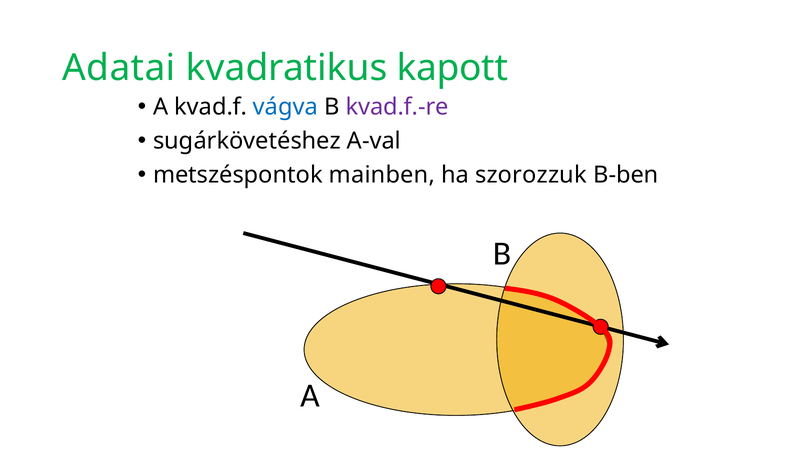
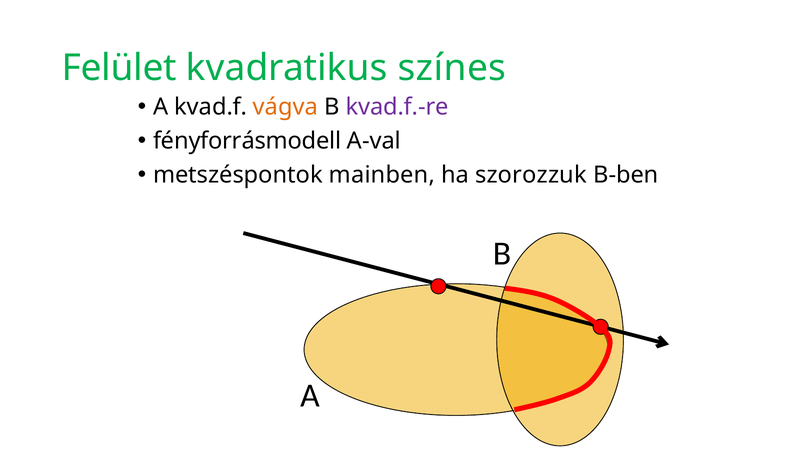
Adatai: Adatai -> Felület
kapott: kapott -> színes
vágva colour: blue -> orange
sugárkövetéshez: sugárkövetéshez -> fényforrásmodell
